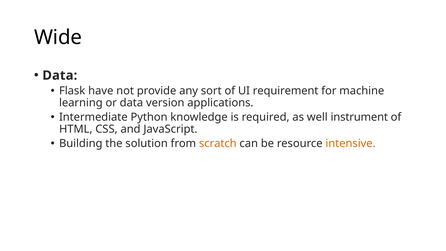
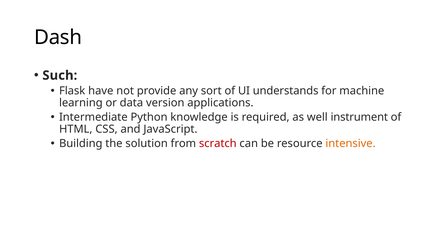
Wide: Wide -> Dash
Data at (60, 75): Data -> Such
requirement: requirement -> understands
scratch colour: orange -> red
